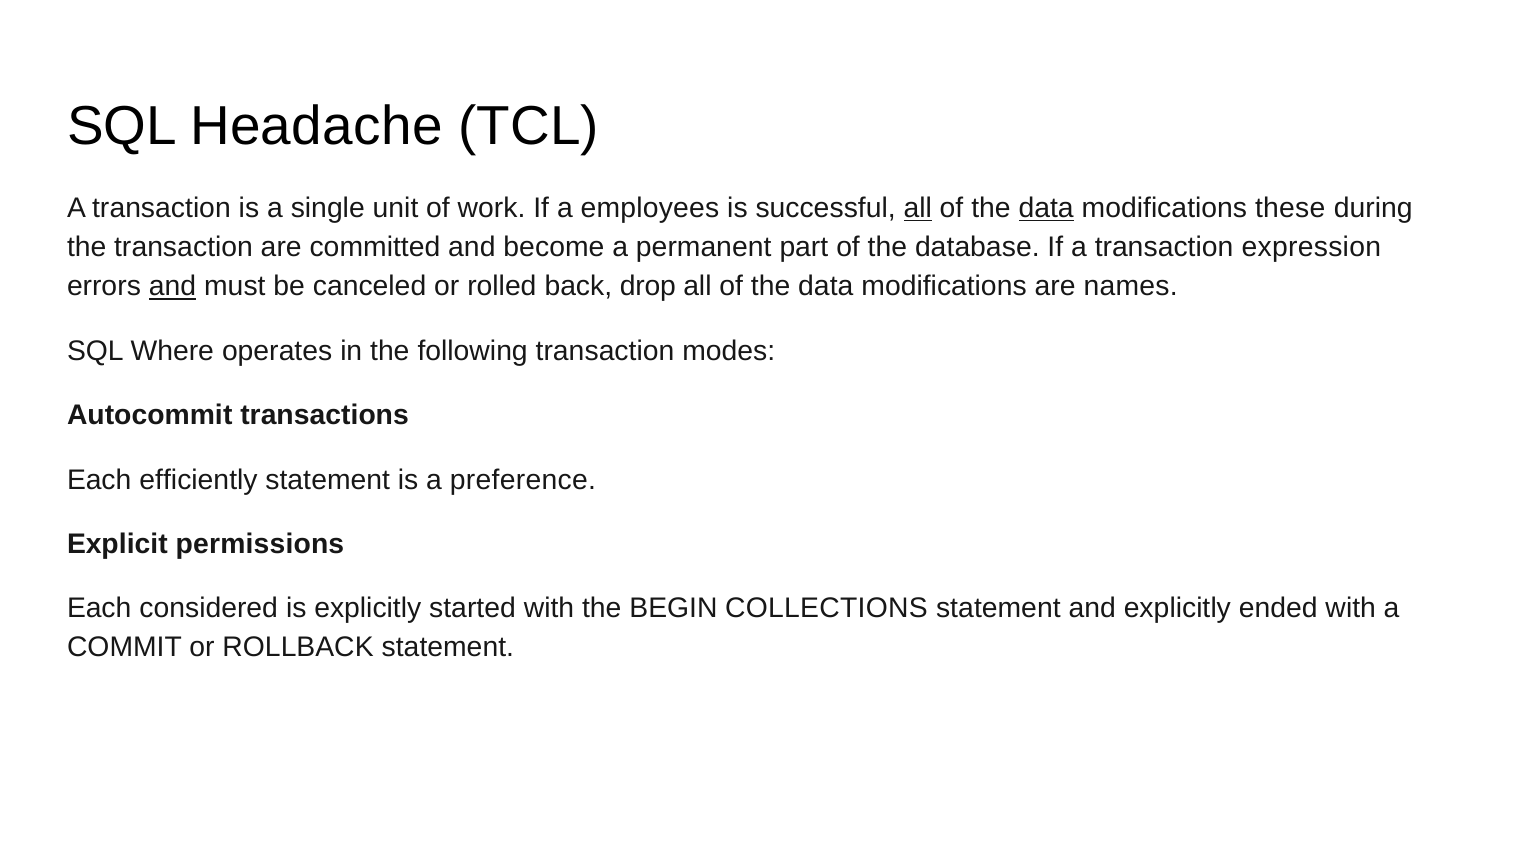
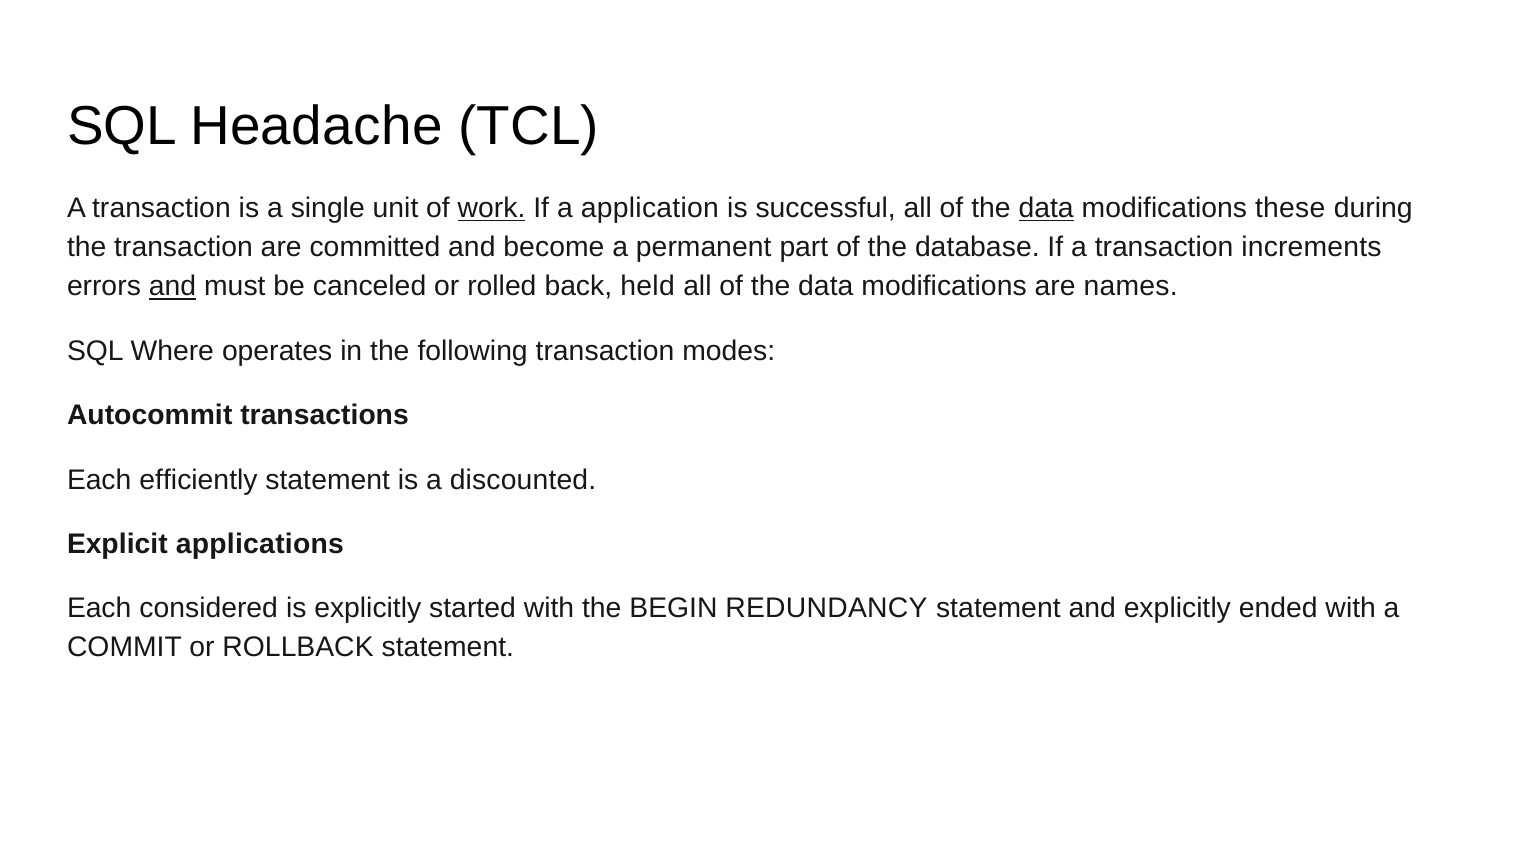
work underline: none -> present
employees: employees -> application
all at (918, 208) underline: present -> none
expression: expression -> increments
drop: drop -> held
preference: preference -> discounted
permissions: permissions -> applications
COLLECTIONS: COLLECTIONS -> REDUNDANCY
